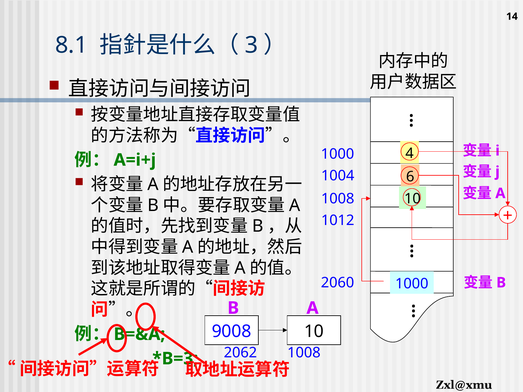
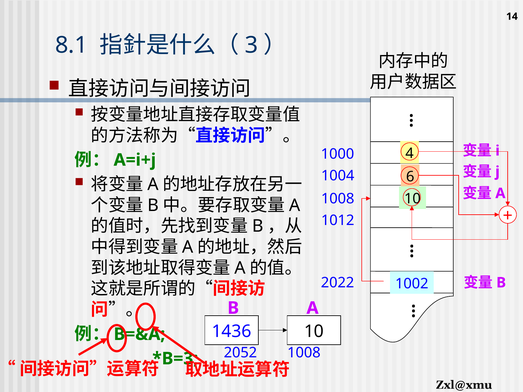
2060: 2060 -> 2022
1000 at (412, 284): 1000 -> 1002
9008: 9008 -> 1436
2062: 2062 -> 2052
